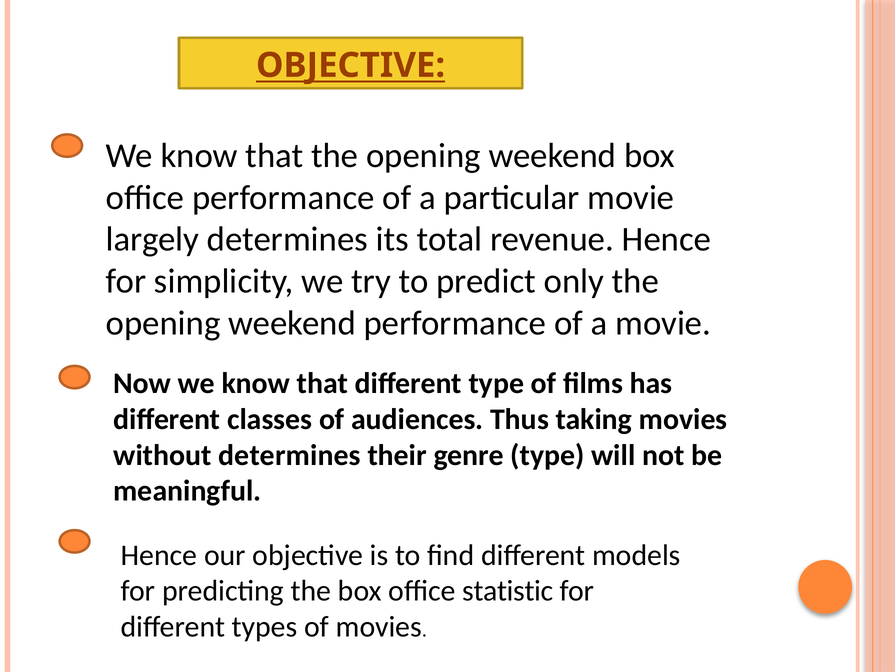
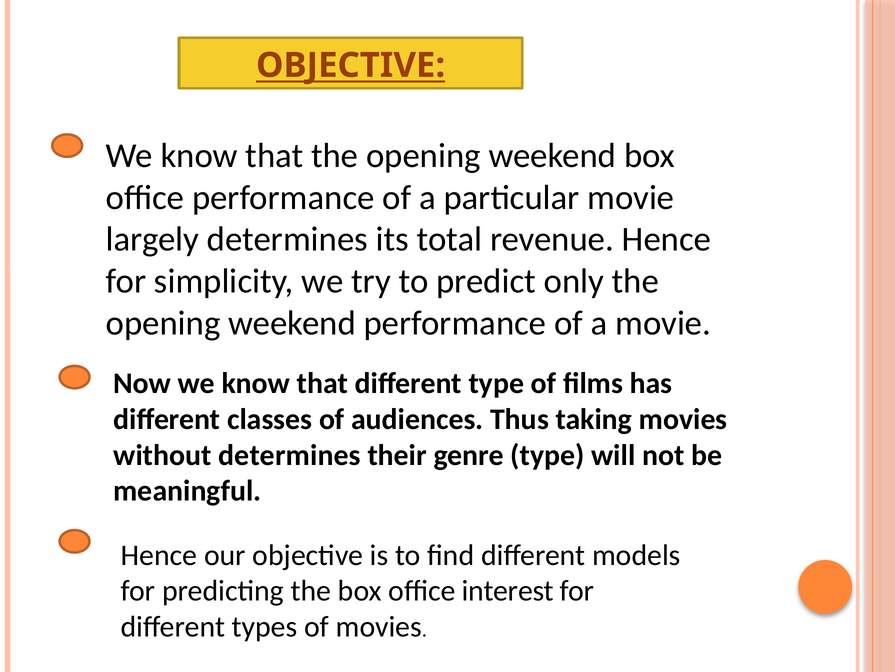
statistic: statistic -> interest
